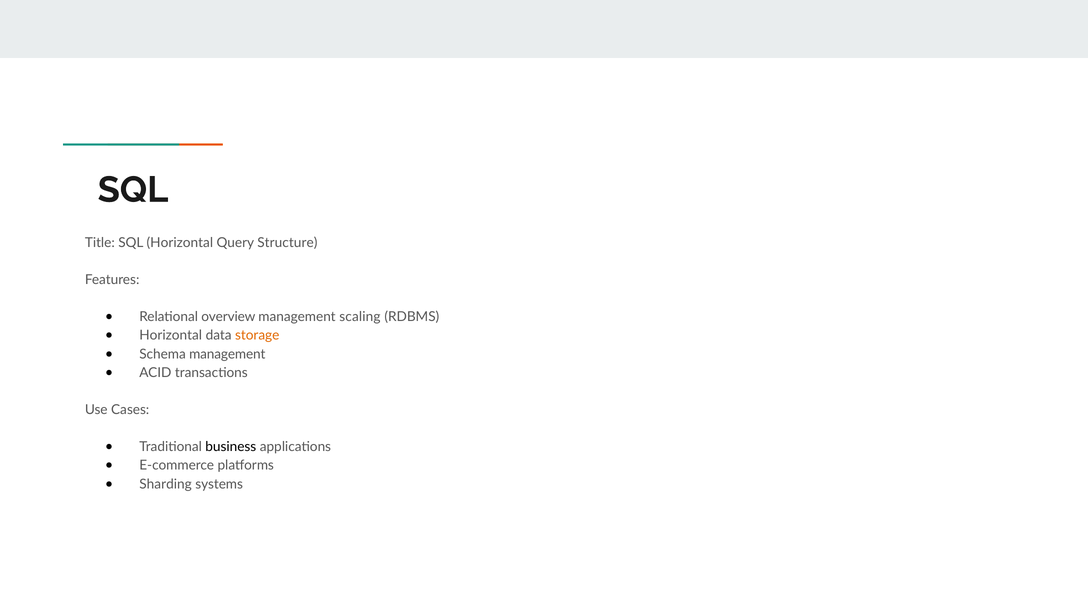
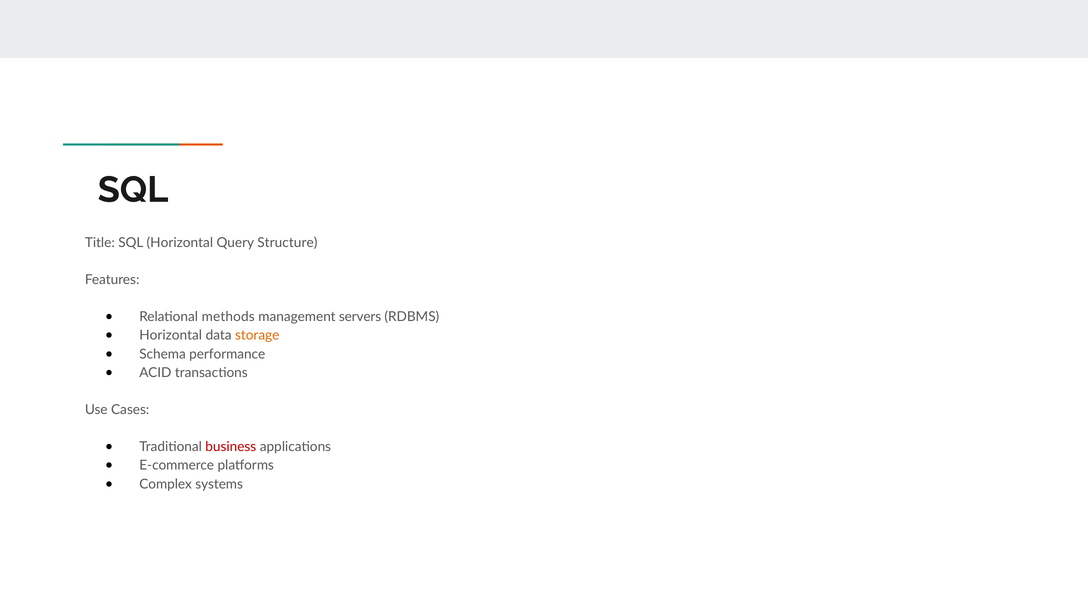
overview: overview -> methods
scaling: scaling -> servers
Schema management: management -> performance
business colour: black -> red
Sharding: Sharding -> Complex
